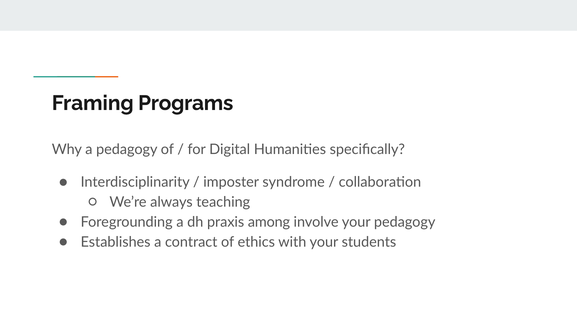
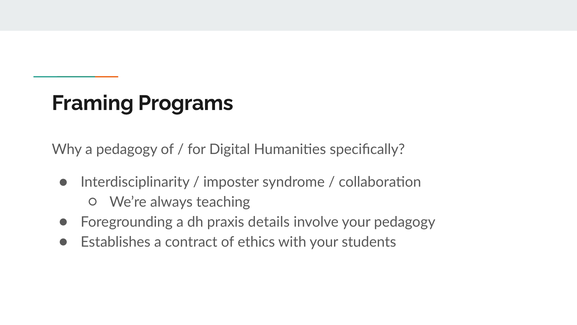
among: among -> details
